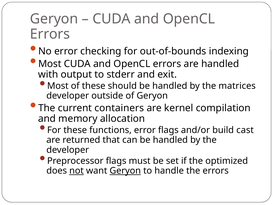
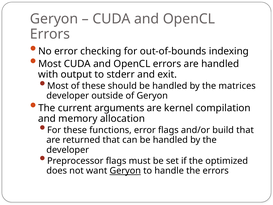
containers: containers -> arguments
build cast: cast -> that
not underline: present -> none
